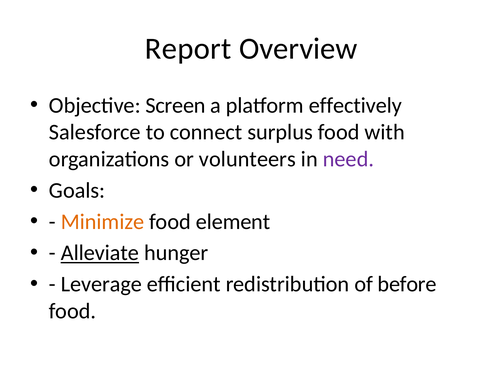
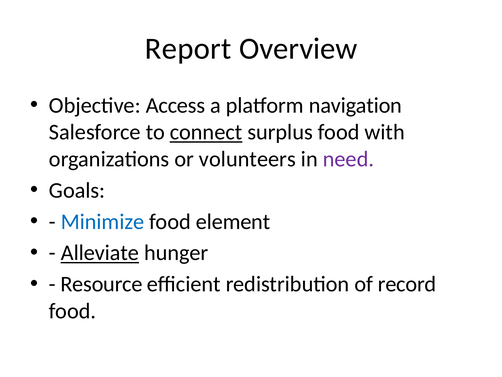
Screen: Screen -> Access
effectively: effectively -> navigation
connect underline: none -> present
Minimize colour: orange -> blue
Leverage: Leverage -> Resource
before: before -> record
